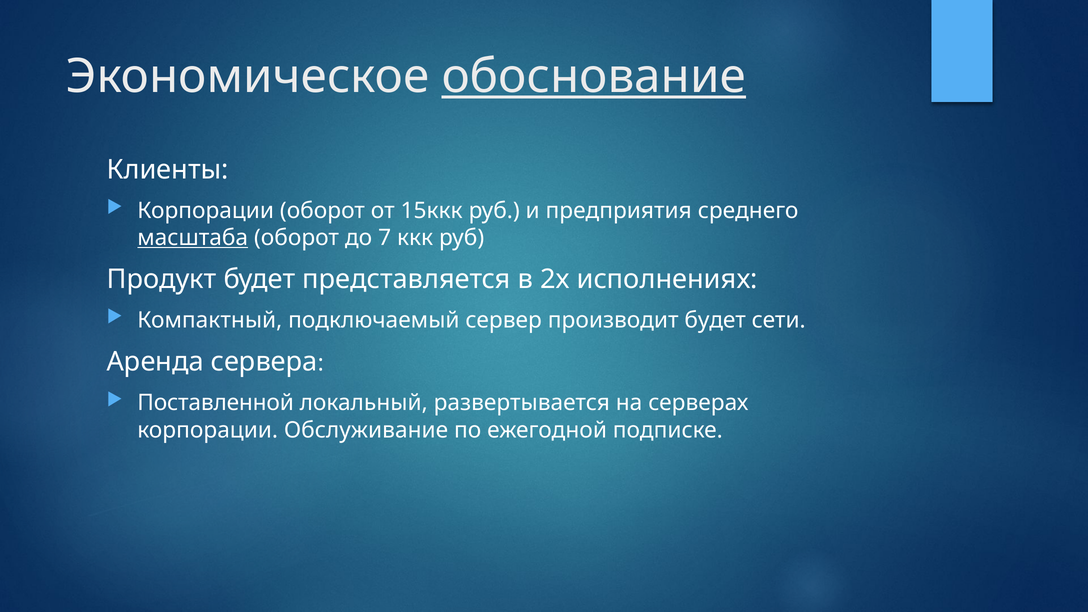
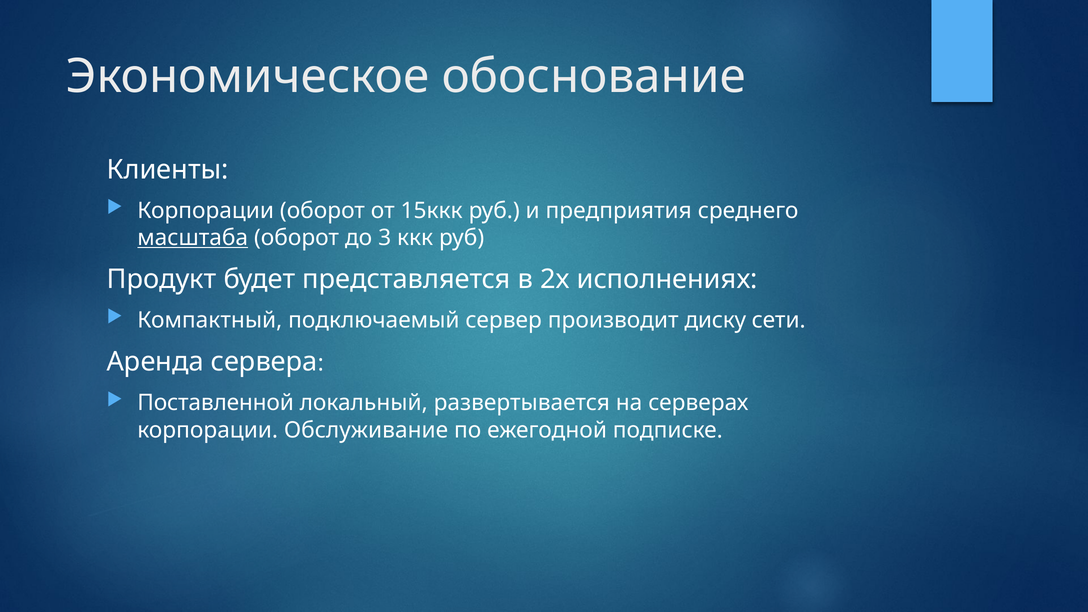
обоснование underline: present -> none
7: 7 -> 3
производит будет: будет -> диску
